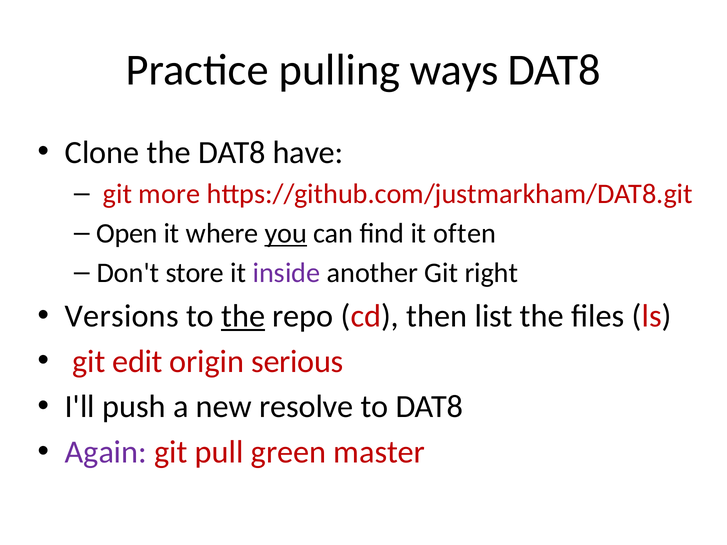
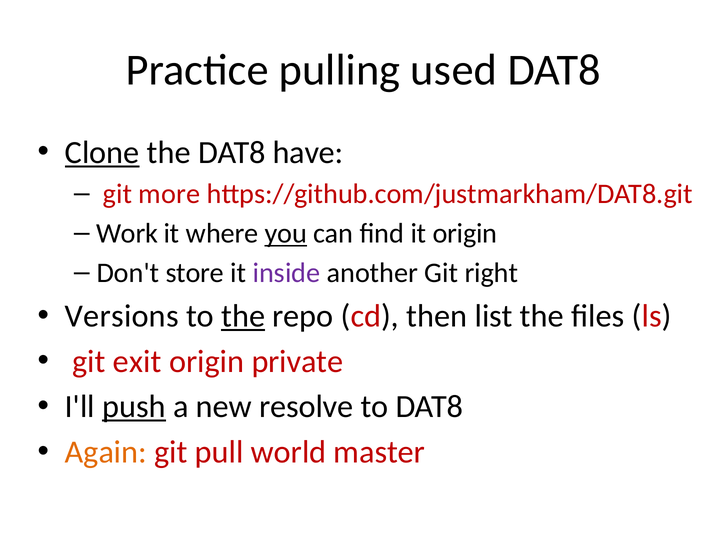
ways: ways -> used
Clone underline: none -> present
Open: Open -> Work
it often: often -> origin
edit: edit -> exit
serious: serious -> private
push underline: none -> present
Again colour: purple -> orange
green: green -> world
